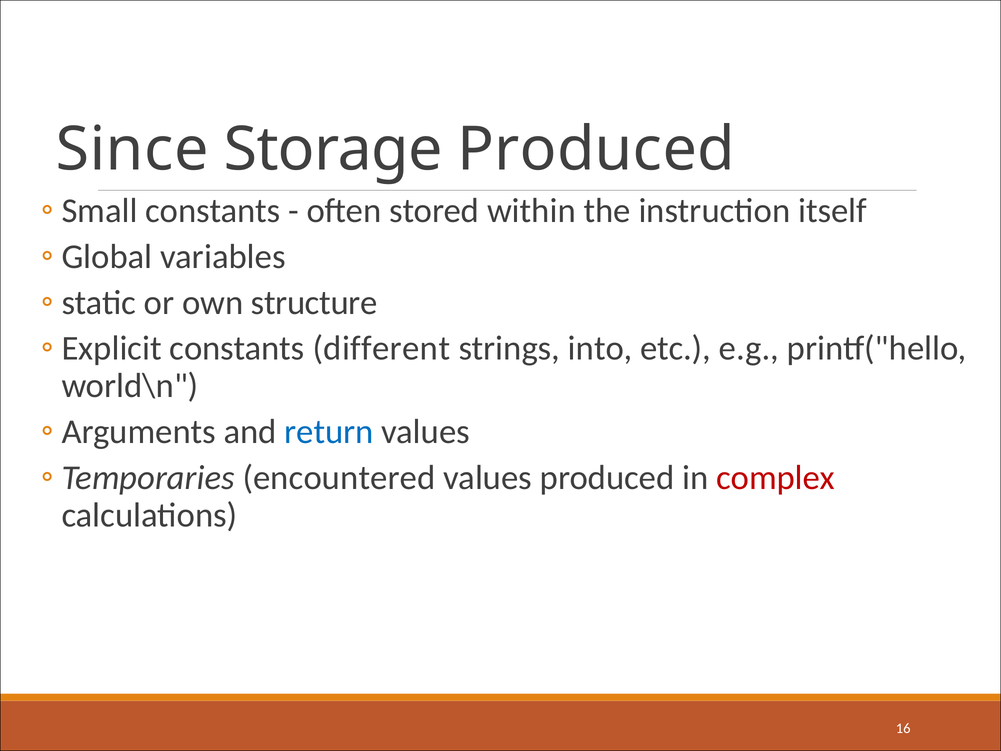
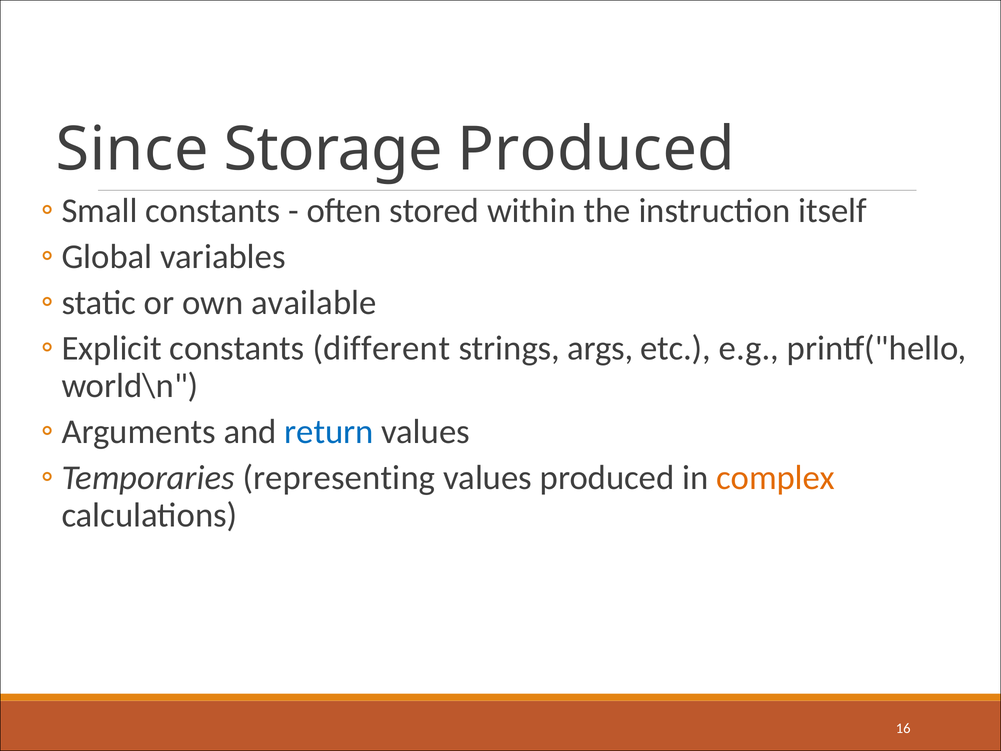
structure: structure -> available
into: into -> args
encountered: encountered -> representing
complex colour: red -> orange
